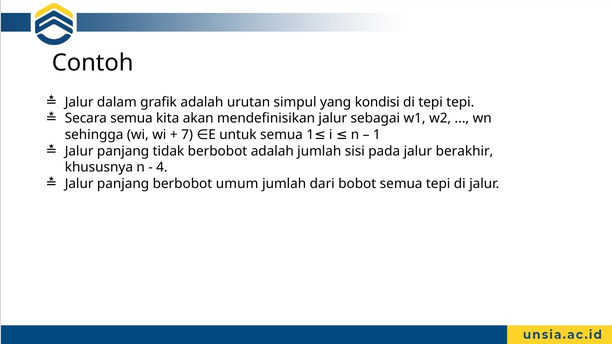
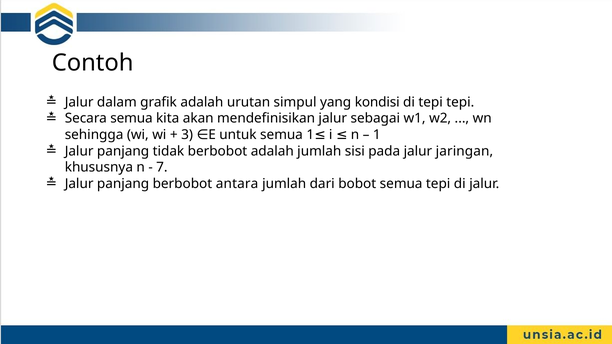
7: 7 -> 3
berakhir: berakhir -> jaringan
4: 4 -> 7
umum: umum -> antara
